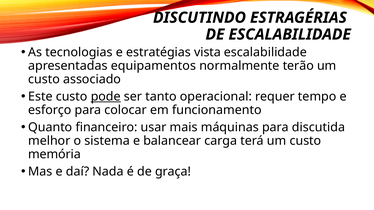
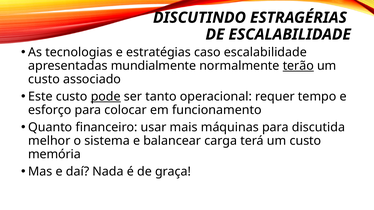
vista: vista -> caso
equipamentos: equipamentos -> mundialmente
terão underline: none -> present
